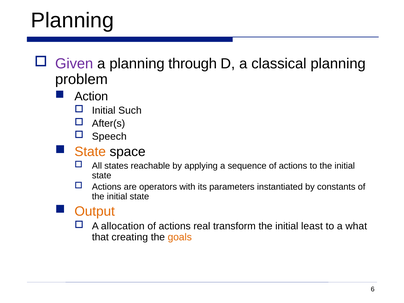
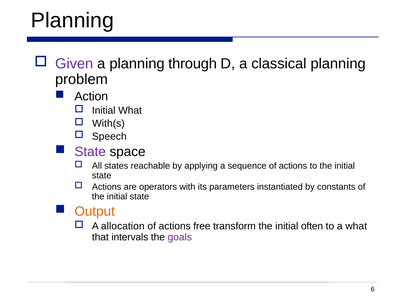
Initial Such: Such -> What
After(s: After(s -> With(s
State at (90, 152) colour: orange -> purple
real: real -> free
least: least -> often
creating: creating -> intervals
goals colour: orange -> purple
